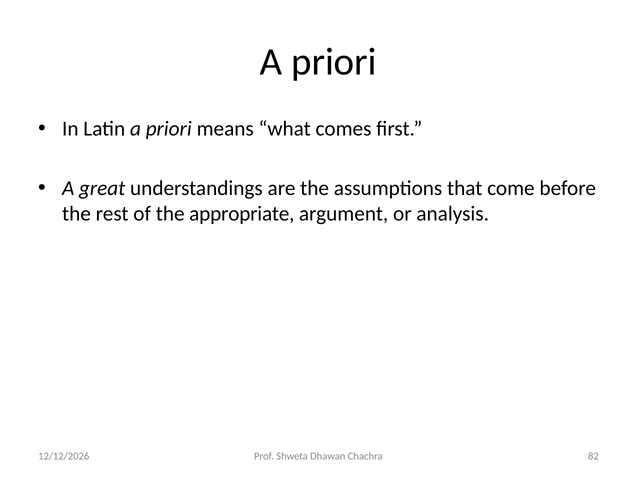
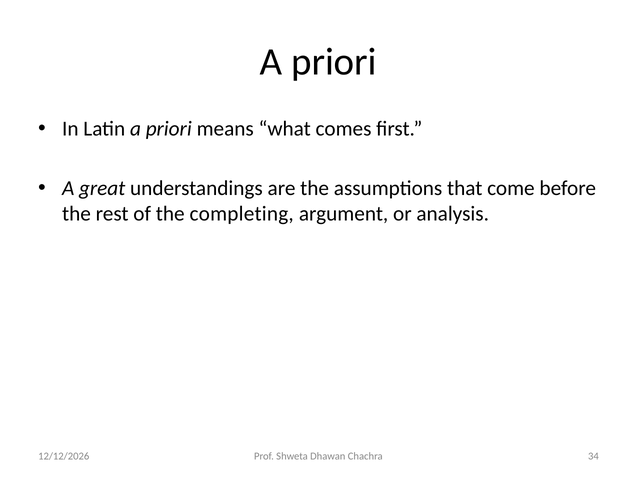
appropriate: appropriate -> completing
82: 82 -> 34
